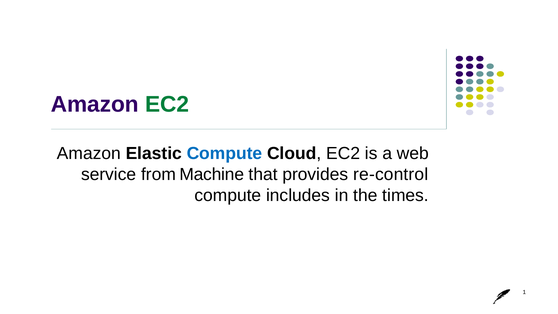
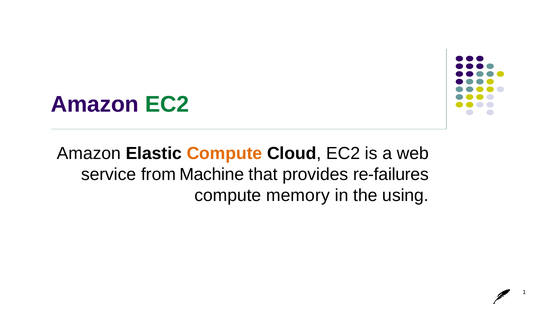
Compute at (224, 153) colour: blue -> orange
re-control: re-control -> re-failures
includes: includes -> memory
times: times -> using
